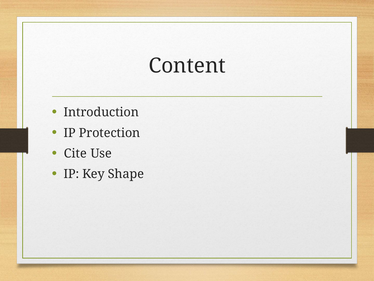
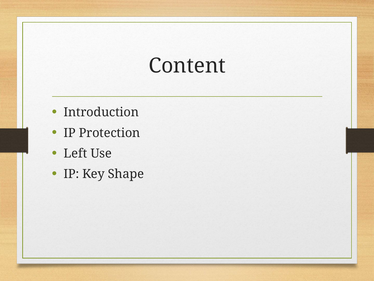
Cite: Cite -> Left
